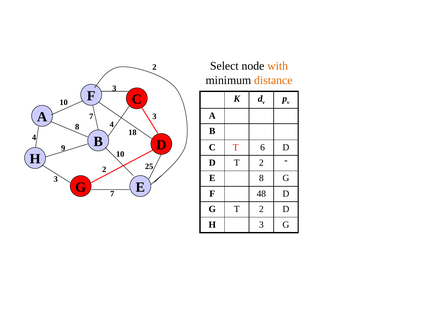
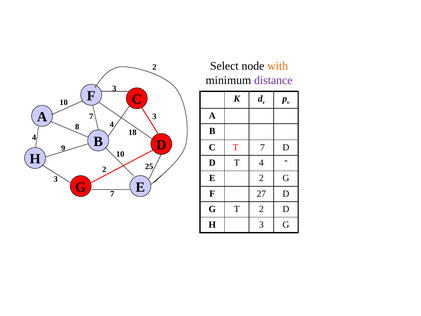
distance colour: orange -> purple
T 6: 6 -> 7
D T 2: 2 -> 4
E 8: 8 -> 2
48: 48 -> 27
